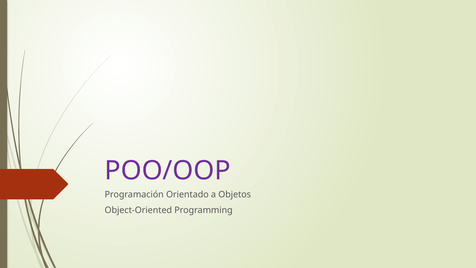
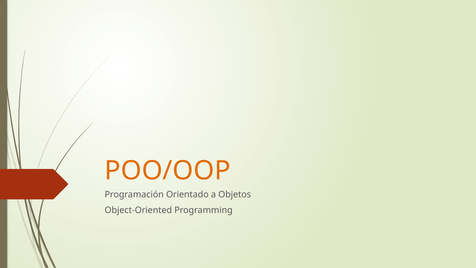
POO/OOP colour: purple -> orange
